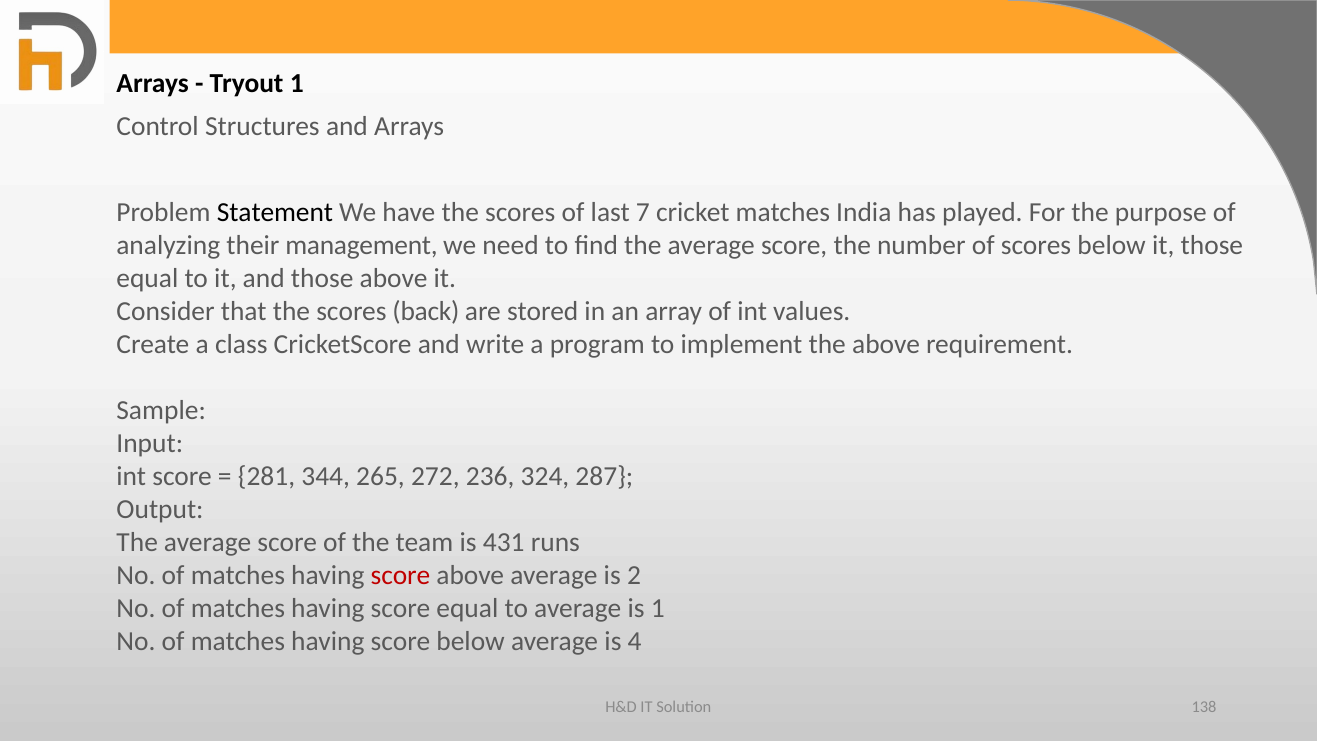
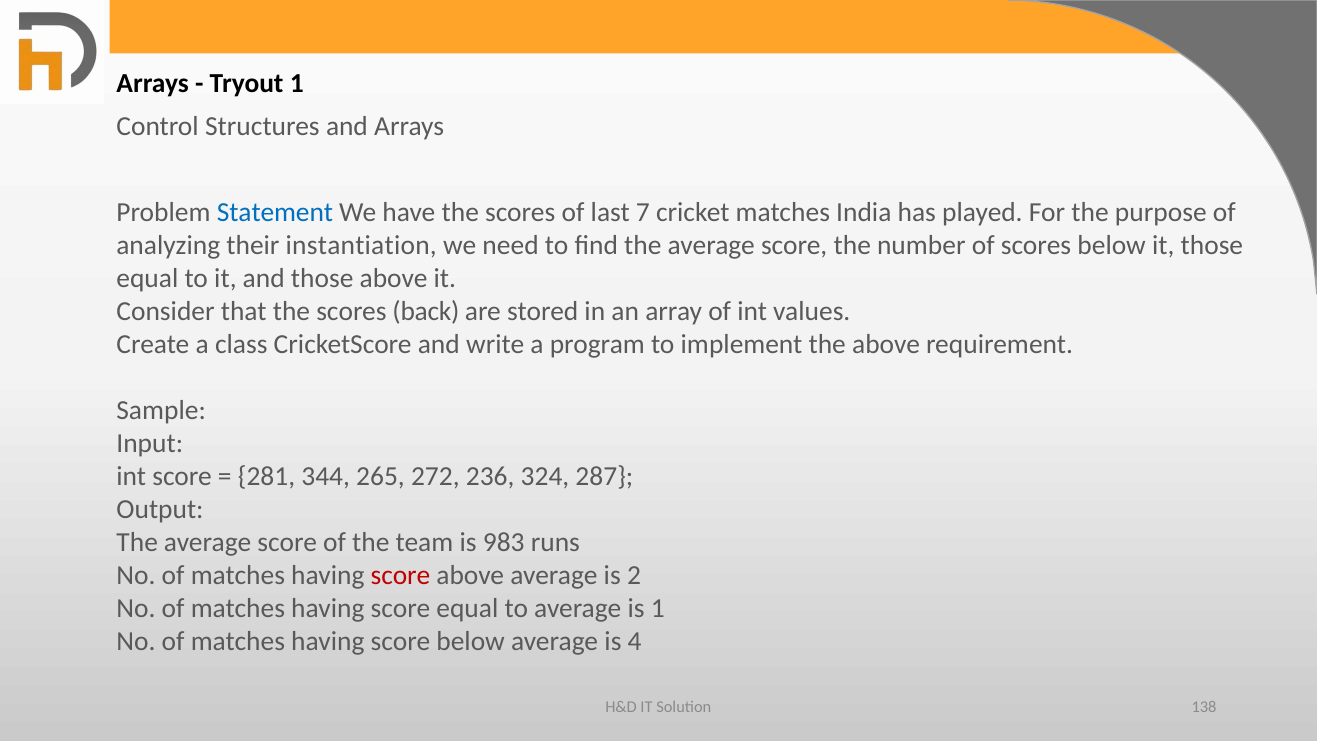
Statement colour: black -> blue
management: management -> instantiation
431: 431 -> 983
